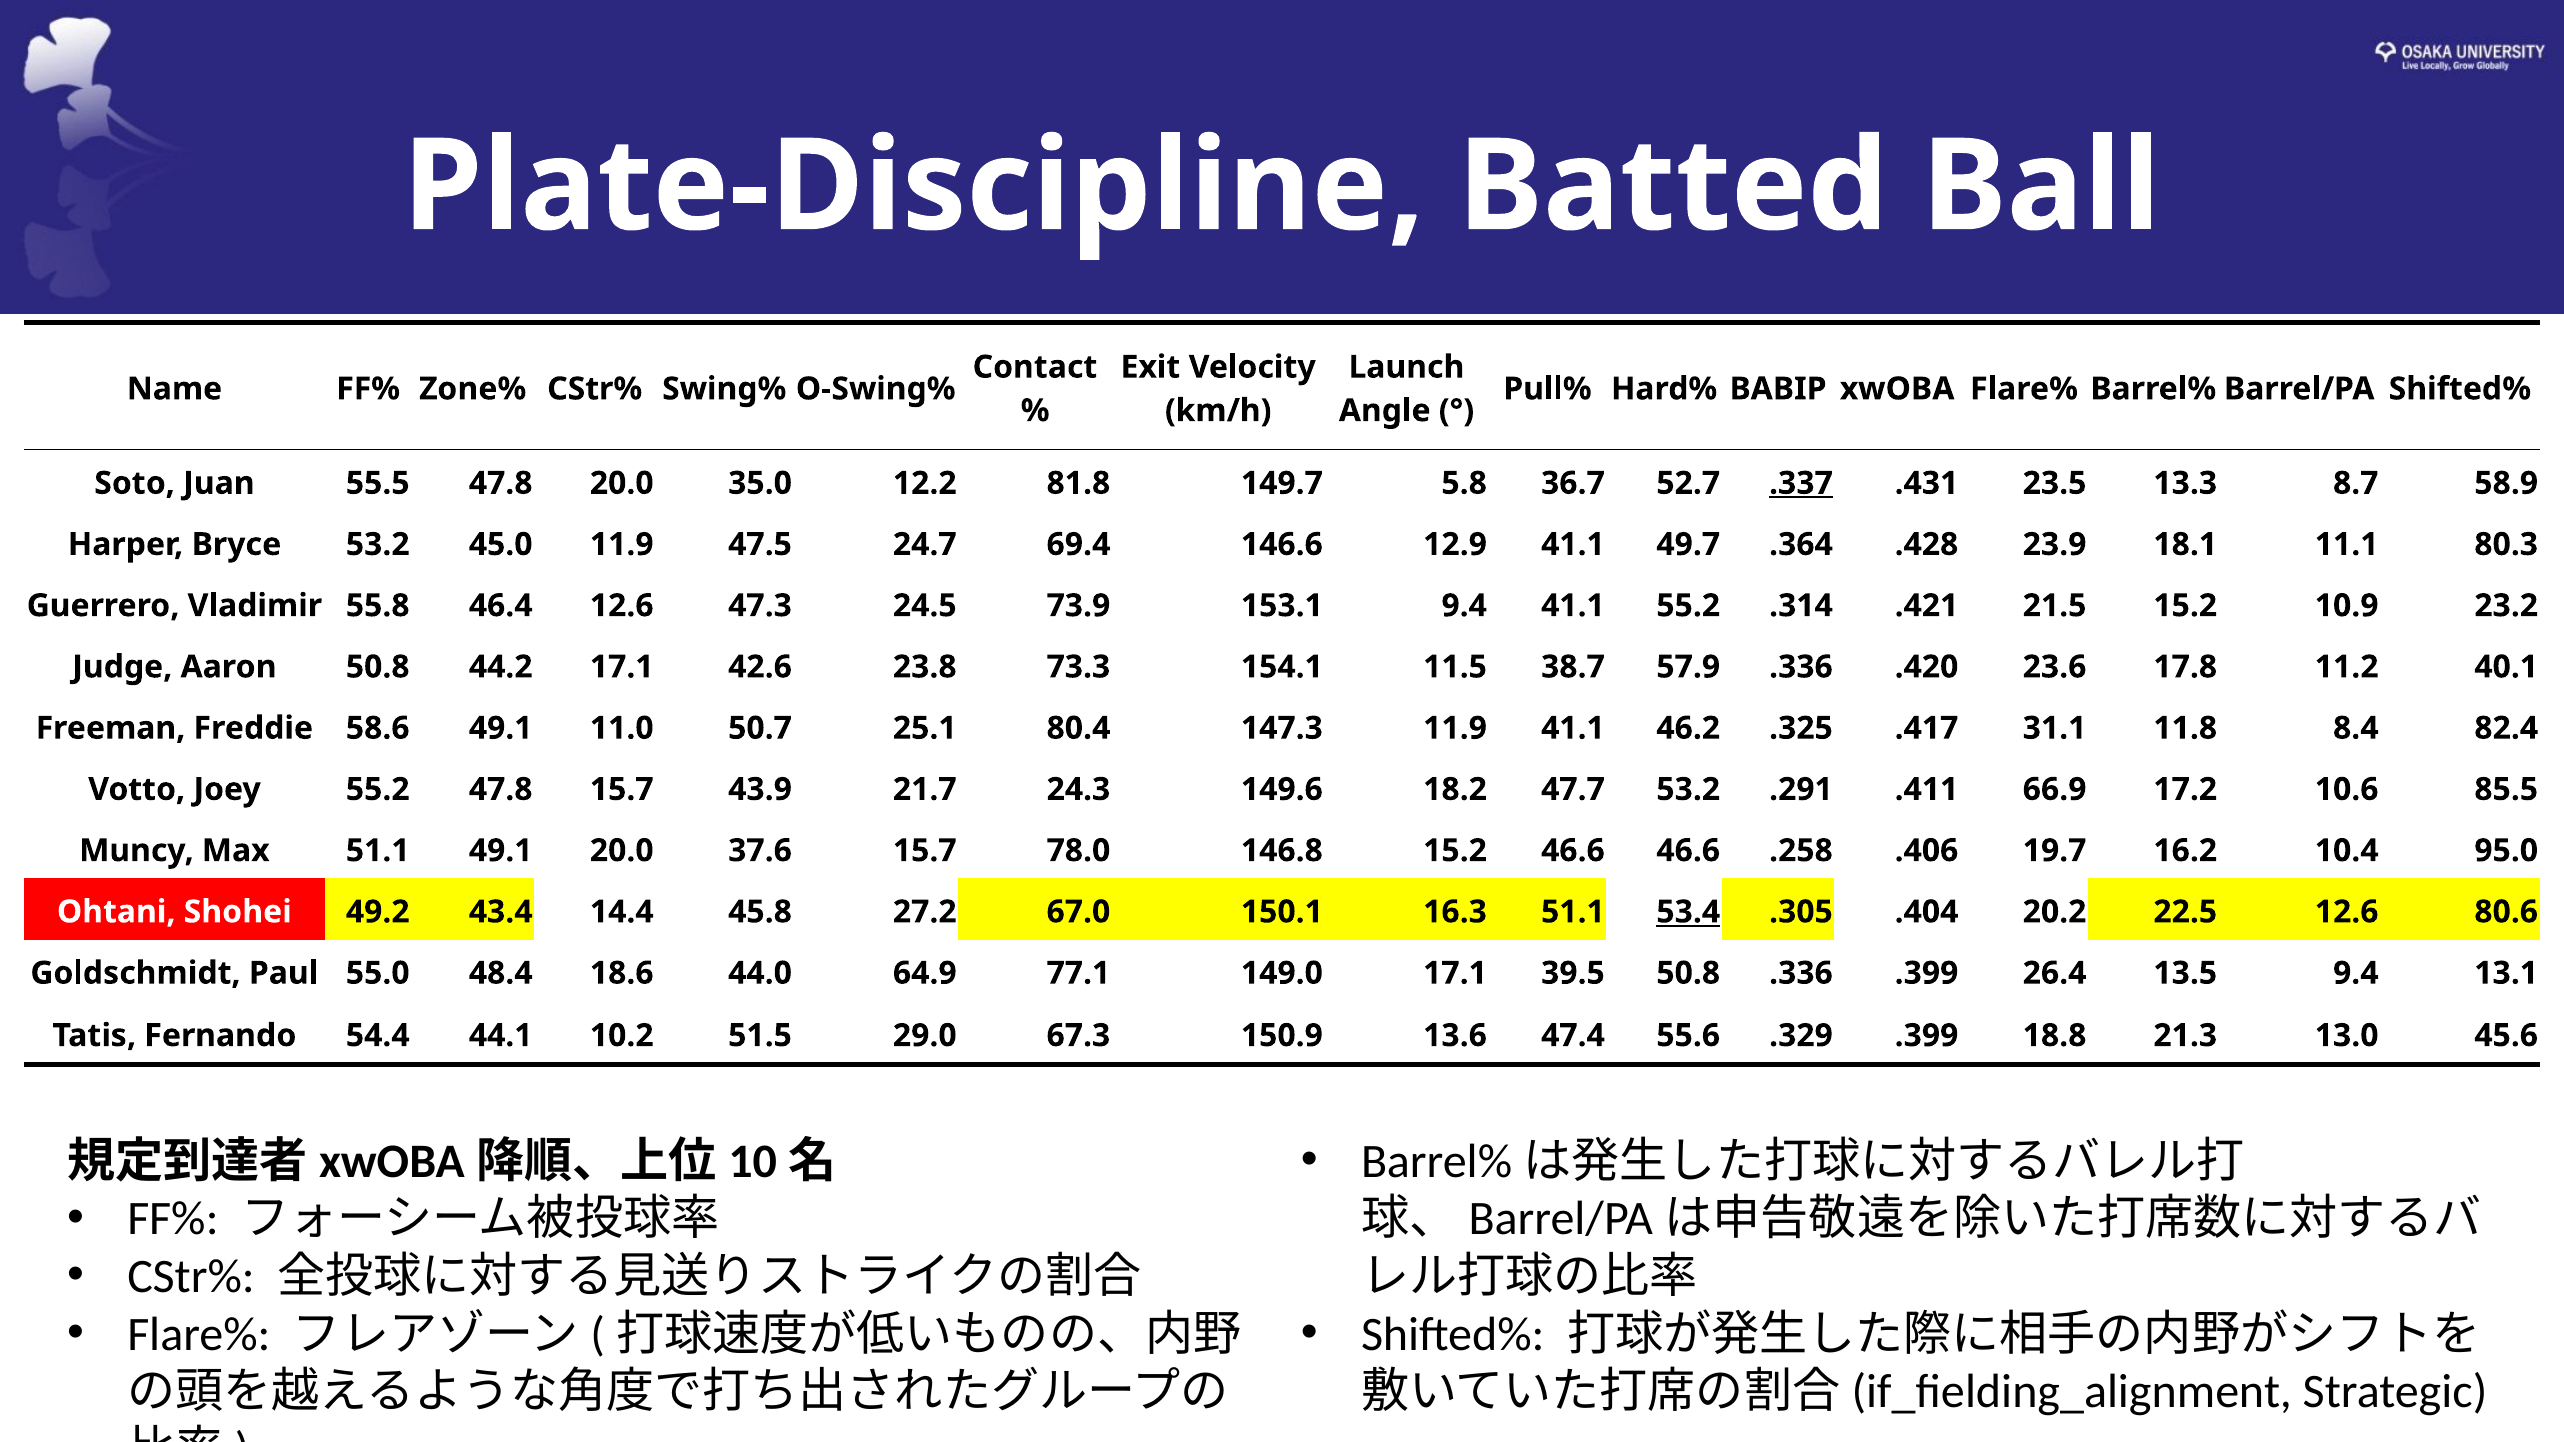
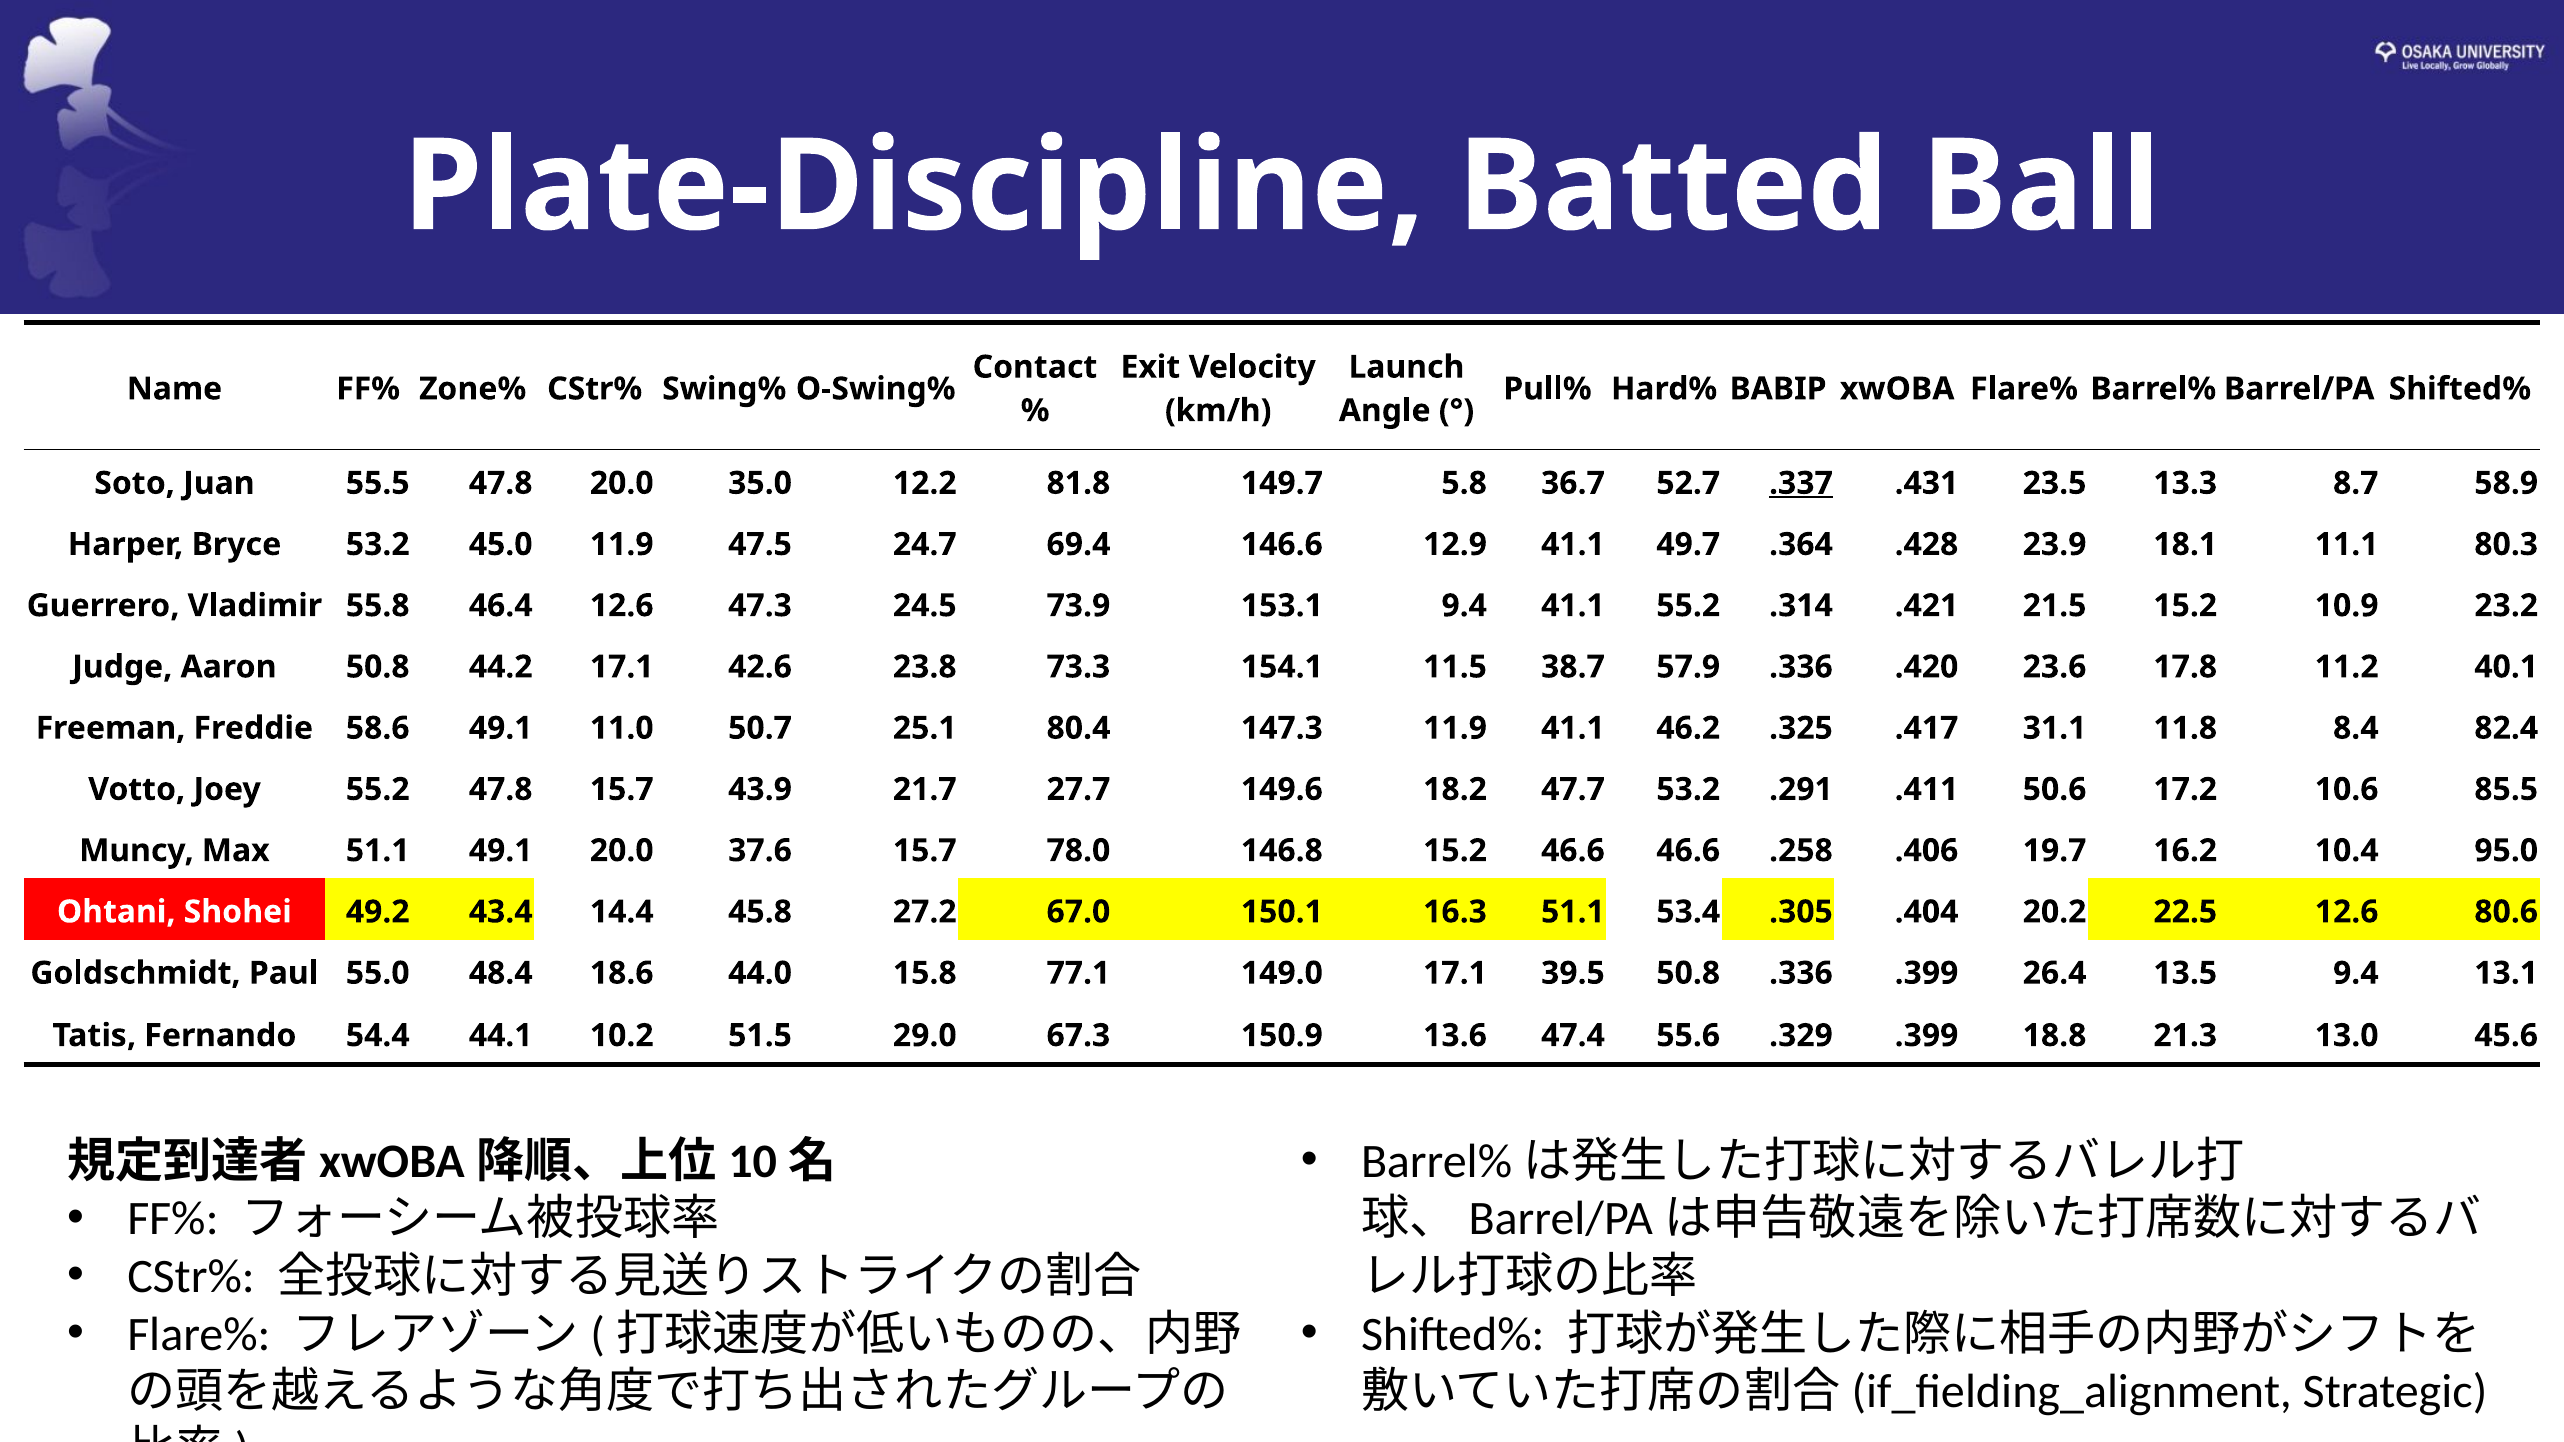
24.3: 24.3 -> 27.7
66.9: 66.9 -> 50.6
53.4 underline: present -> none
64.9: 64.9 -> 15.8
